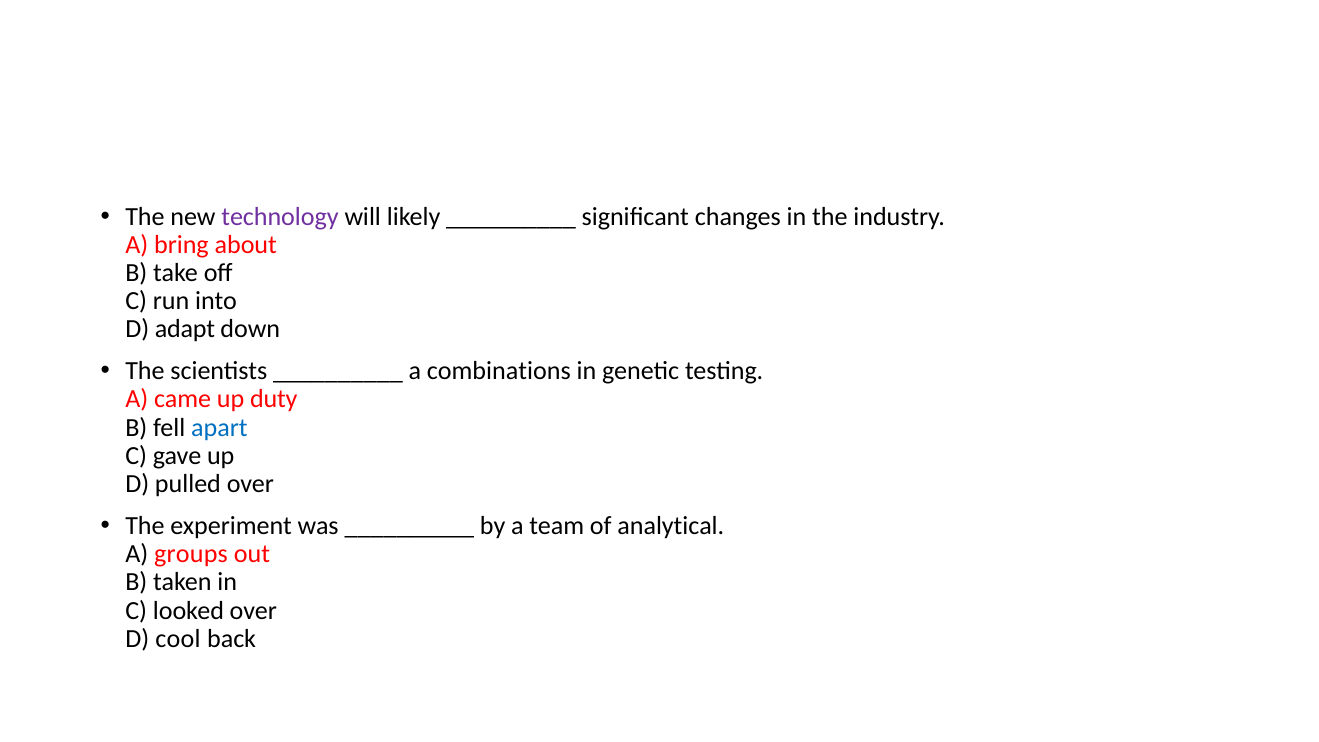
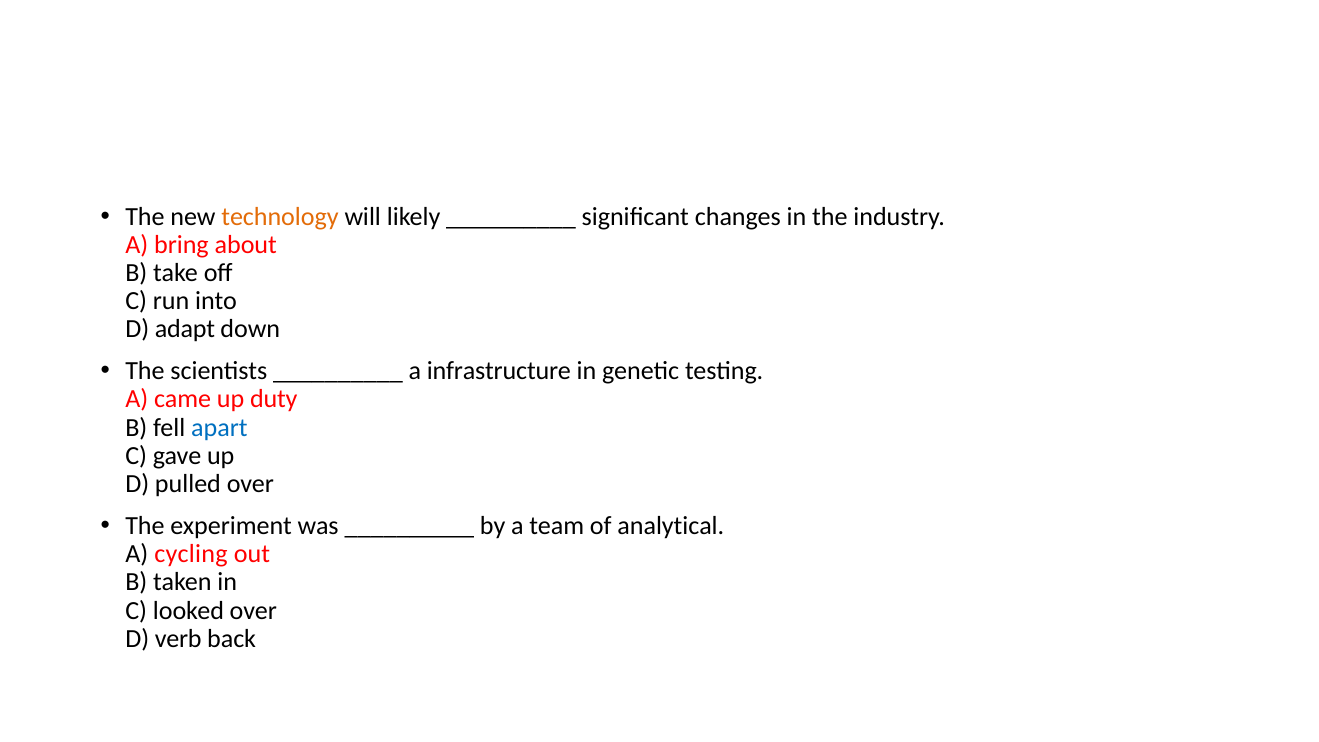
technology colour: purple -> orange
combinations: combinations -> infrastructure
groups: groups -> cycling
cool: cool -> verb
